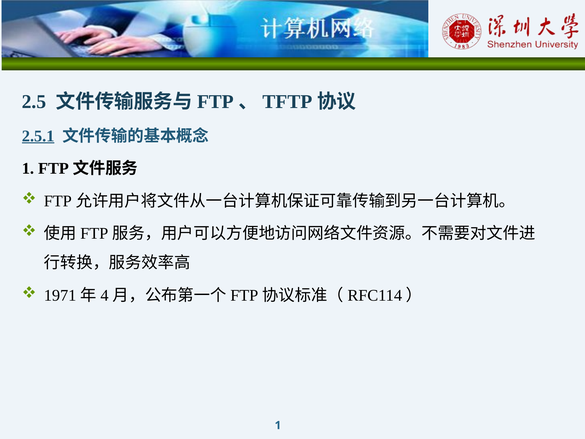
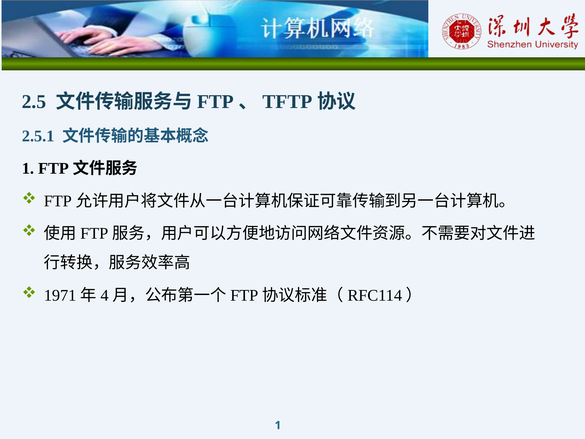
2.5.1 underline: present -> none
